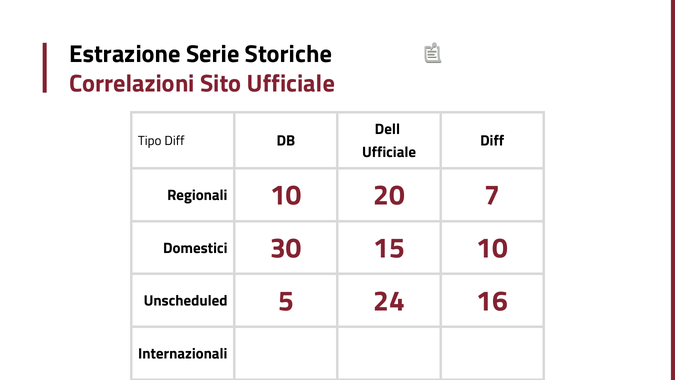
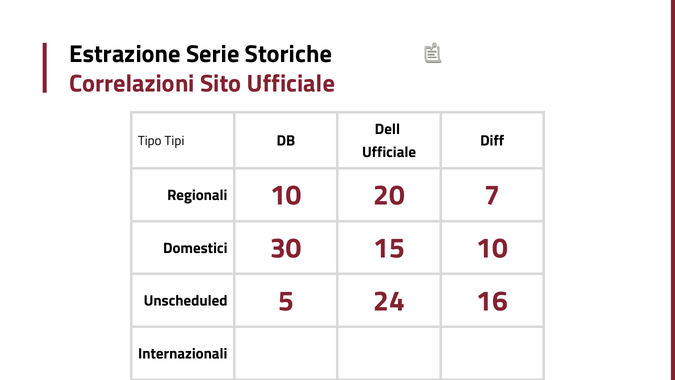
Tipo Diff: Diff -> Tipi
